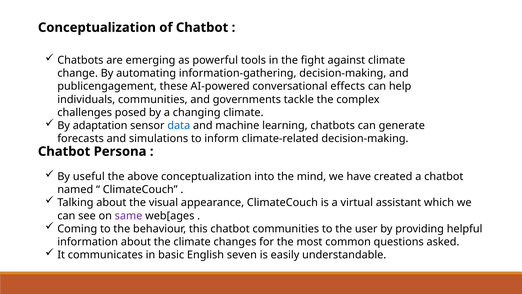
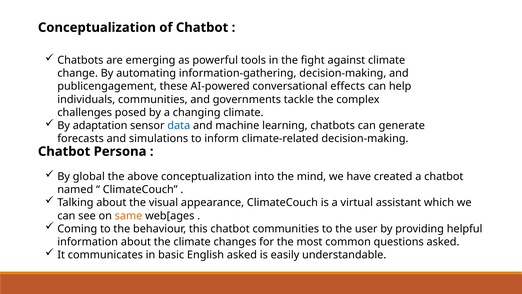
useful: useful -> global
same colour: purple -> orange
English seven: seven -> asked
